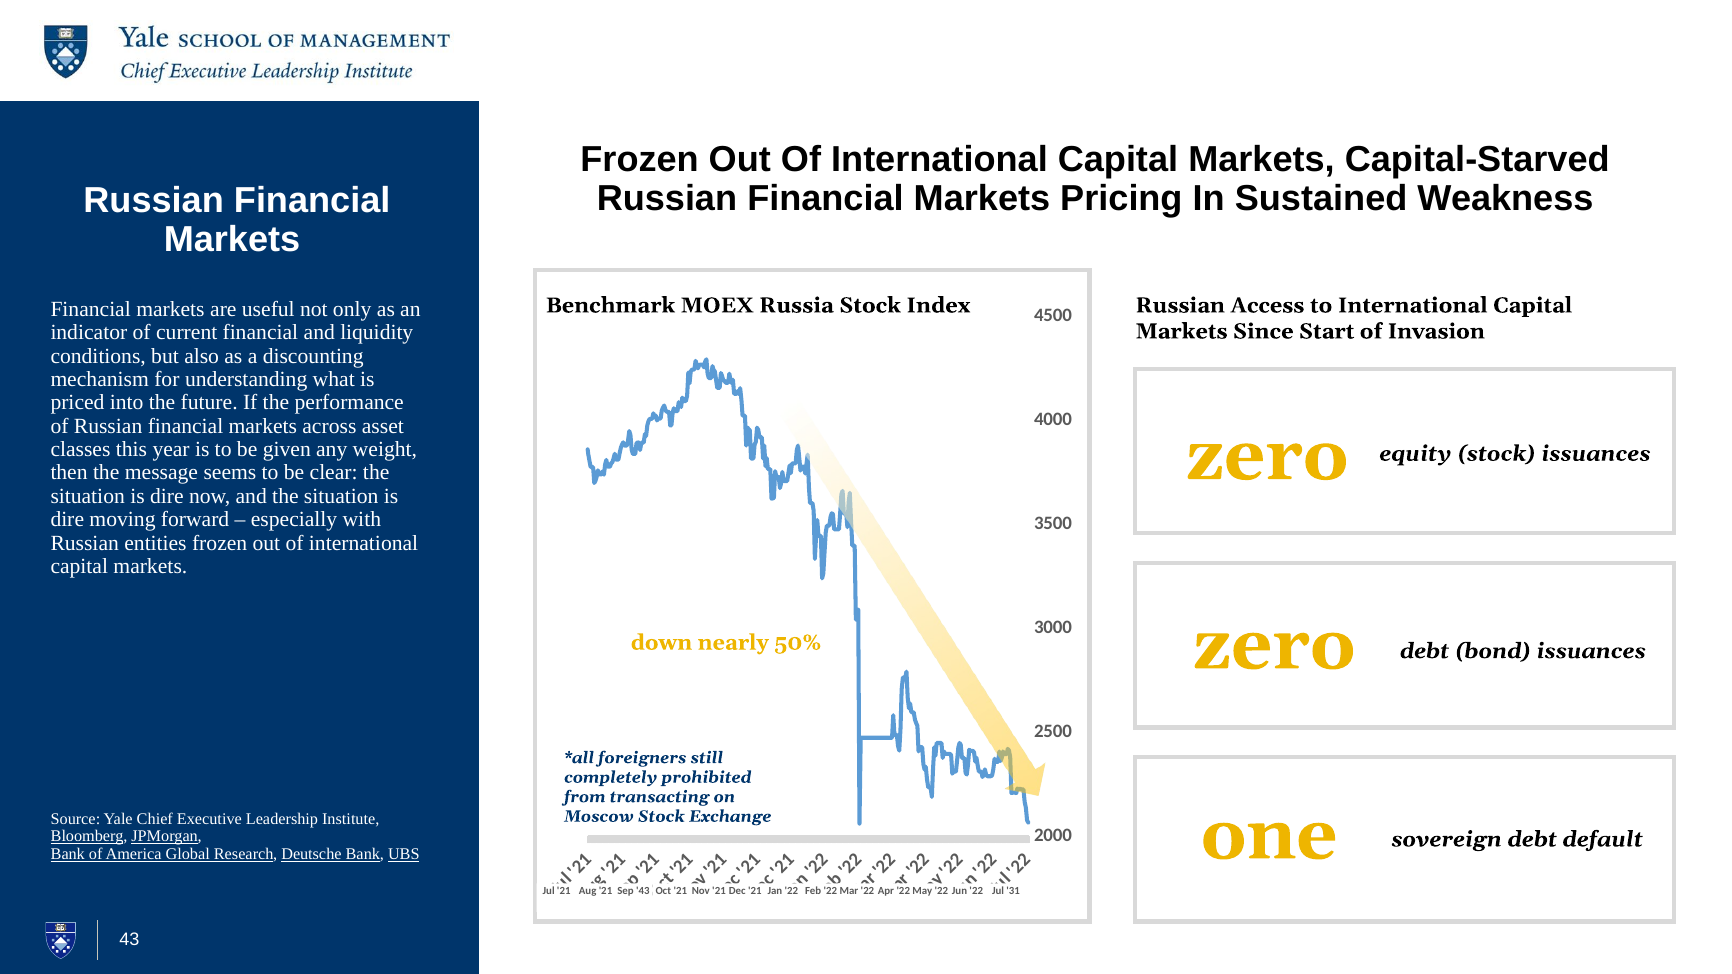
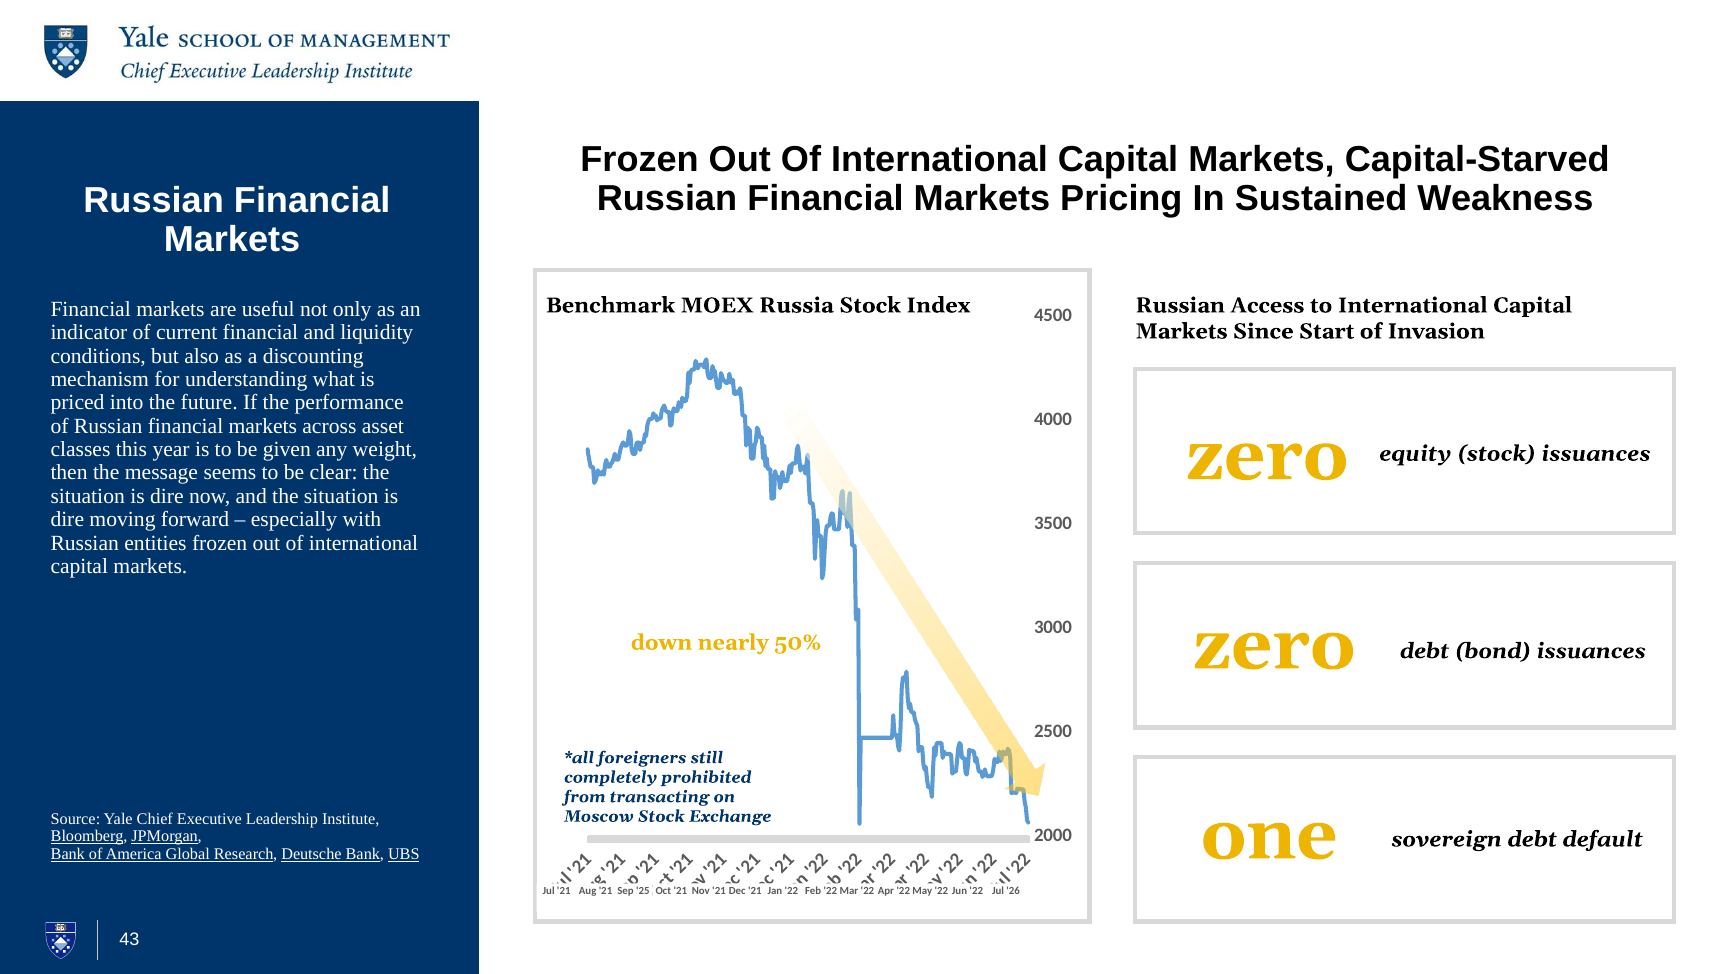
43 at (643, 891): 43 -> 25
31: 31 -> 26
